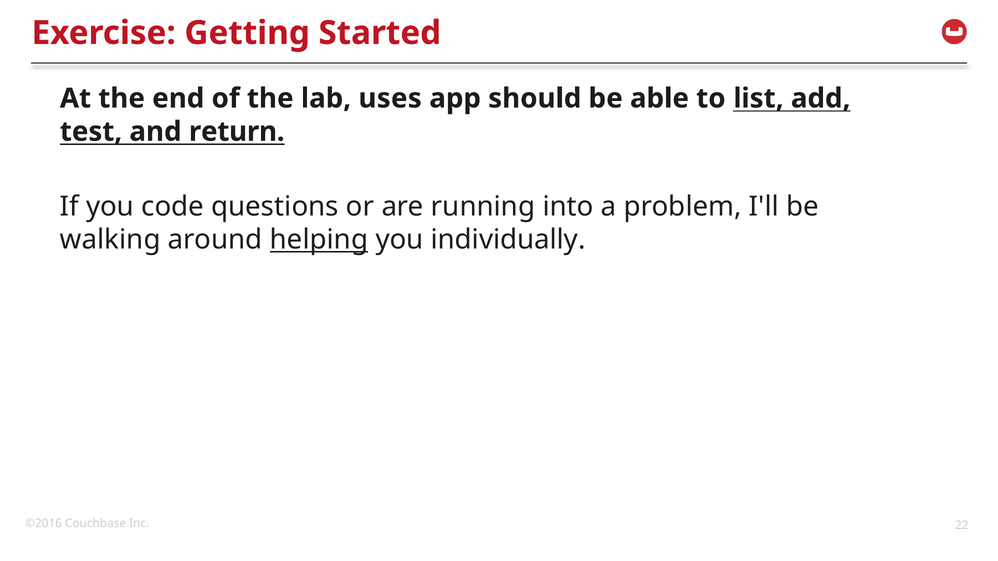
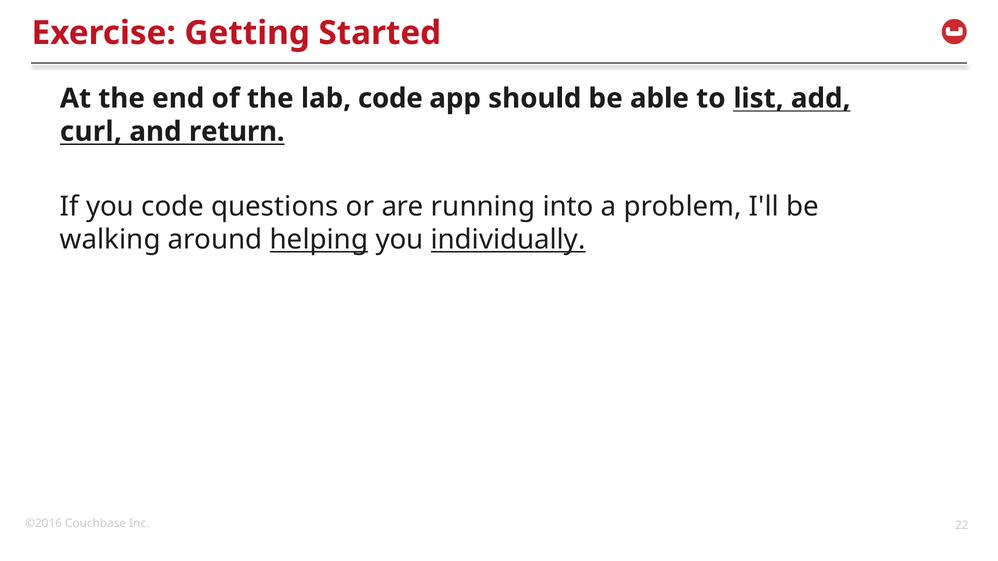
lab uses: uses -> code
test: test -> curl
individually underline: none -> present
